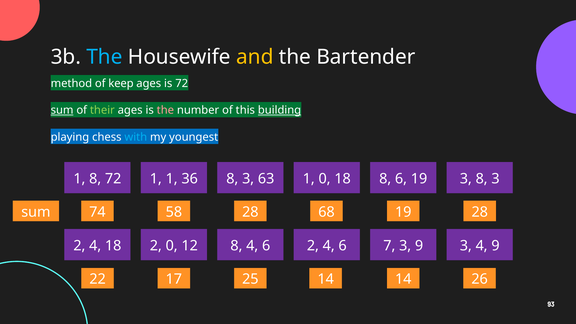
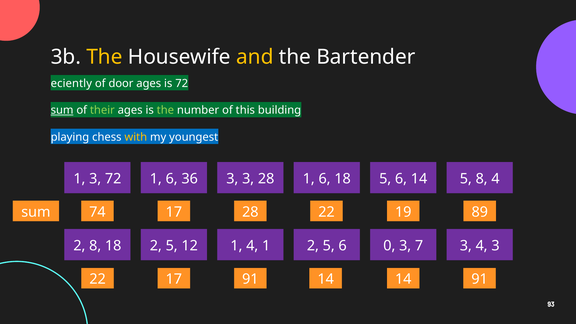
The at (105, 57) colour: light blue -> yellow
method: method -> eciently
keep: keep -> door
the at (165, 110) colour: pink -> light green
building underline: present -> none
with colour: light blue -> yellow
1 8: 8 -> 3
1 at (172, 179): 1 -> 6
8 at (232, 179): 8 -> 3
3 63: 63 -> 28
0 at (325, 179): 0 -> 6
8 at (385, 179): 8 -> 5
6 19: 19 -> 14
72 3: 3 -> 5
3 at (496, 179): 3 -> 4
74 58: 58 -> 17
28 68: 68 -> 22
19 28: 28 -> 89
4 at (95, 246): 4 -> 8
0 at (172, 246): 0 -> 5
12 8: 8 -> 1
6 at (266, 246): 6 -> 1
4 at (329, 246): 4 -> 5
7: 7 -> 0
3 9: 9 -> 7
4 9: 9 -> 3
17 25: 25 -> 91
14 26: 26 -> 91
